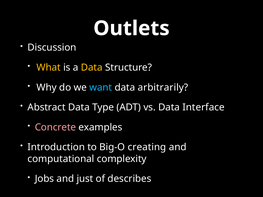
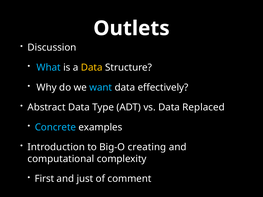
What colour: yellow -> light blue
arbitrarily: arbitrarily -> effectively
Interface: Interface -> Replaced
Concrete colour: pink -> light blue
Jobs: Jobs -> First
describes: describes -> comment
